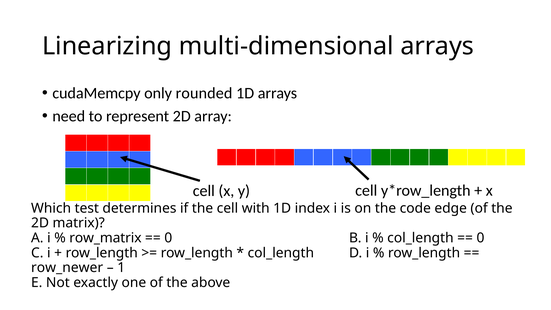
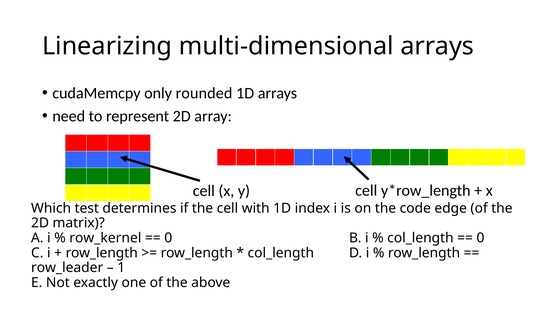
row_matrix: row_matrix -> row_kernel
row_newer: row_newer -> row_leader
